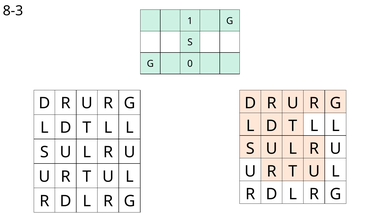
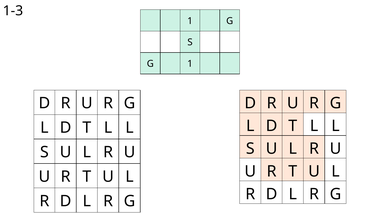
8-3: 8-3 -> 1-3
G 0: 0 -> 1
